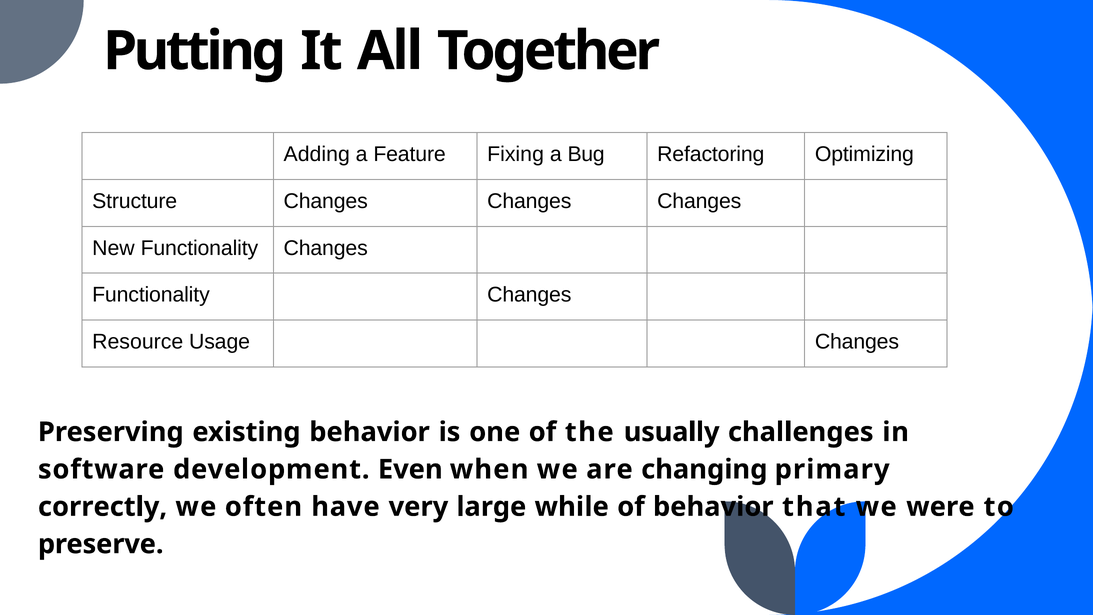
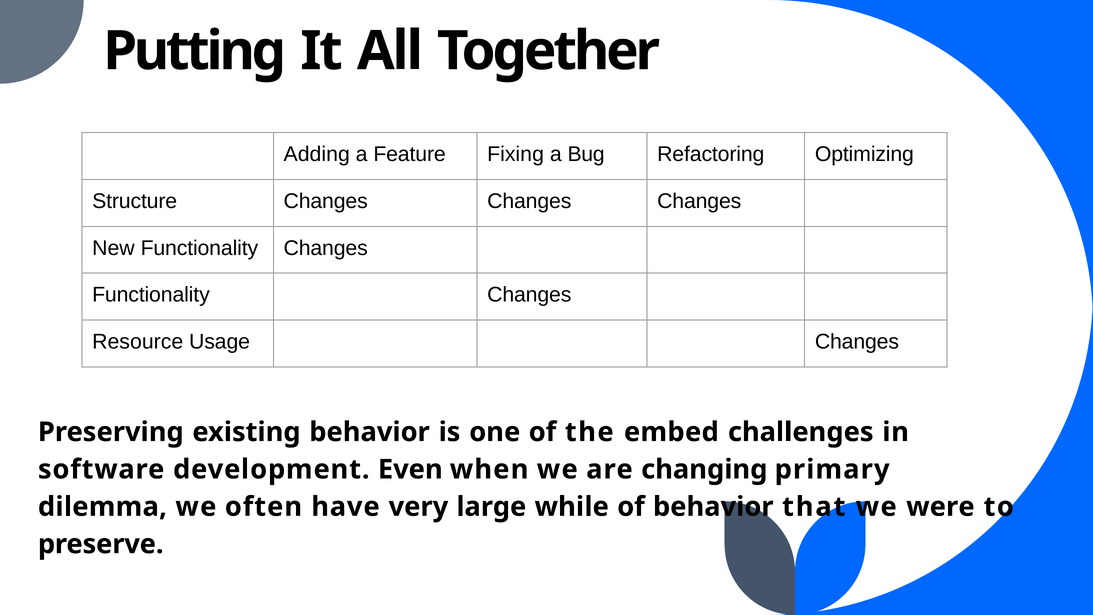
usually: usually -> embed
correctly: correctly -> dilemma
